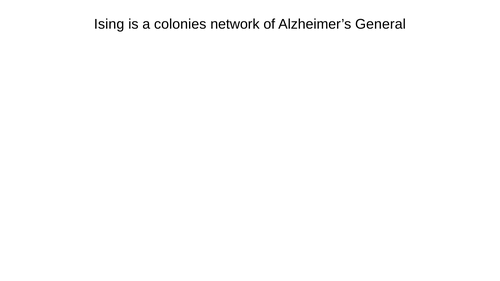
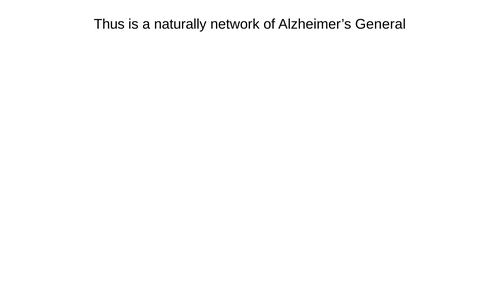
Ising: Ising -> Thus
colonies: colonies -> naturally
